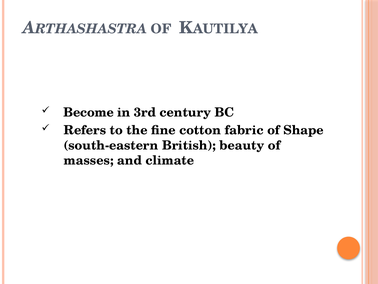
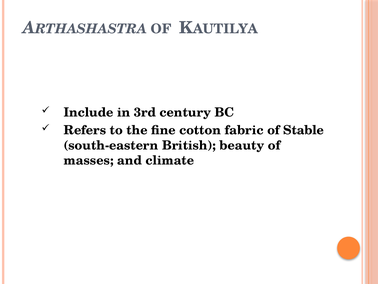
Become: Become -> Include
Shape: Shape -> Stable
